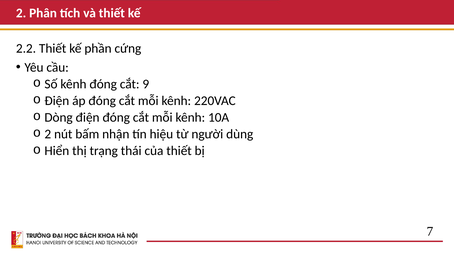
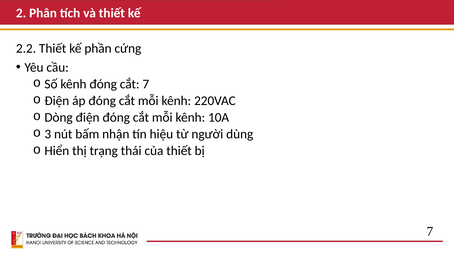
cắt 9: 9 -> 7
2 at (48, 134): 2 -> 3
